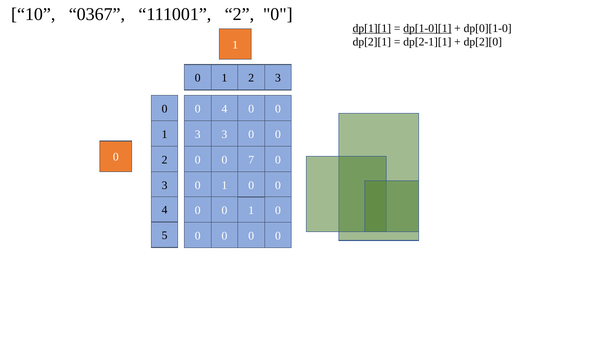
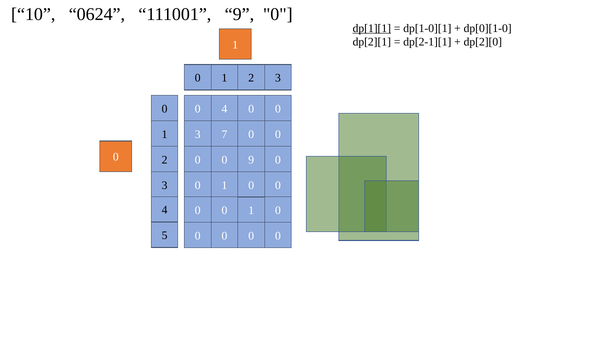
0367: 0367 -> 0624
111001 2: 2 -> 9
dp[1-0][1 underline: present -> none
3 3: 3 -> 7
0 7: 7 -> 9
